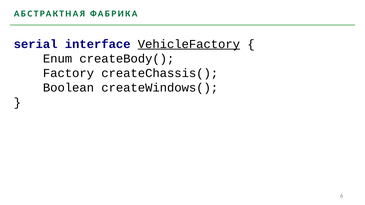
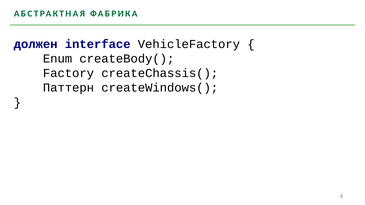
serial: serial -> должен
VehicleFactory underline: present -> none
Boolean: Boolean -> Паттерн
